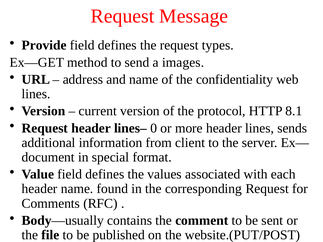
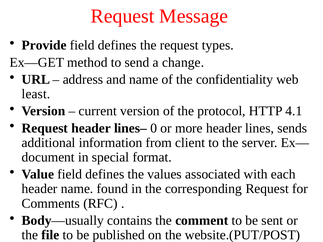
images: images -> change
lines at (36, 94): lines -> least
8.1: 8.1 -> 4.1
